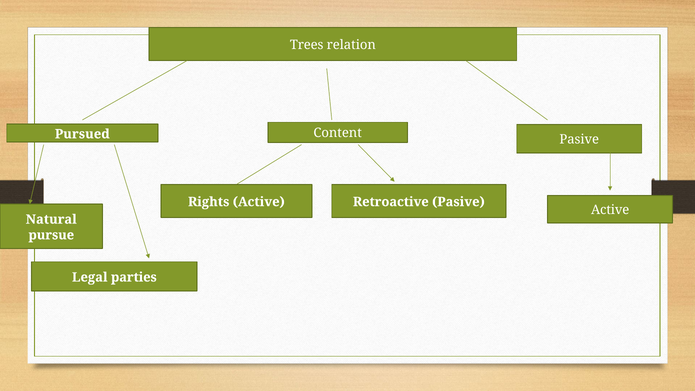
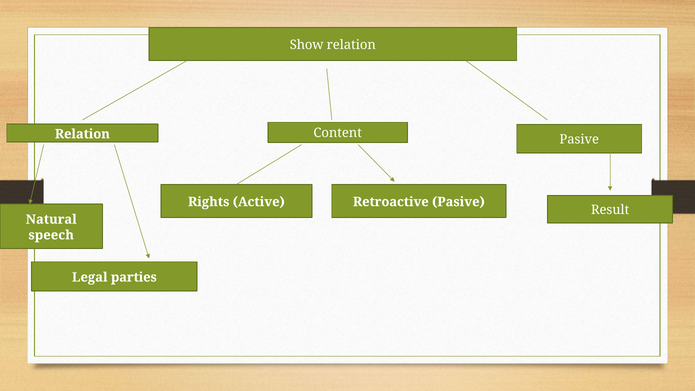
Trees: Trees -> Show
Pursued at (82, 134): Pursued -> Relation
Active at (610, 210): Active -> Result
pursue: pursue -> speech
